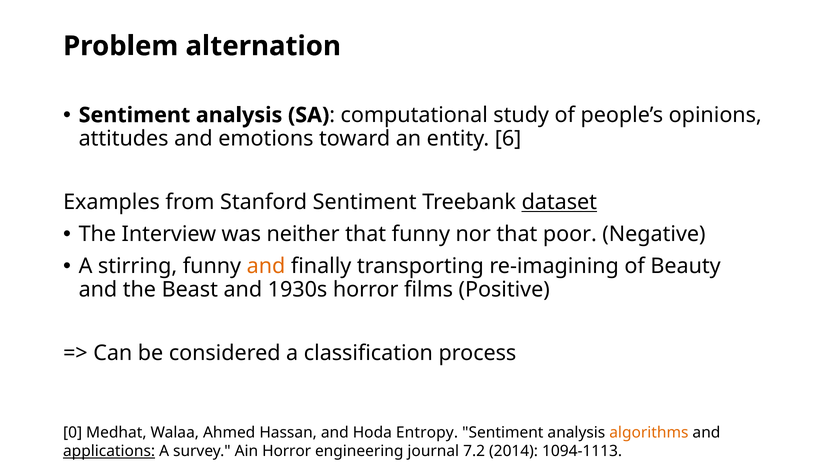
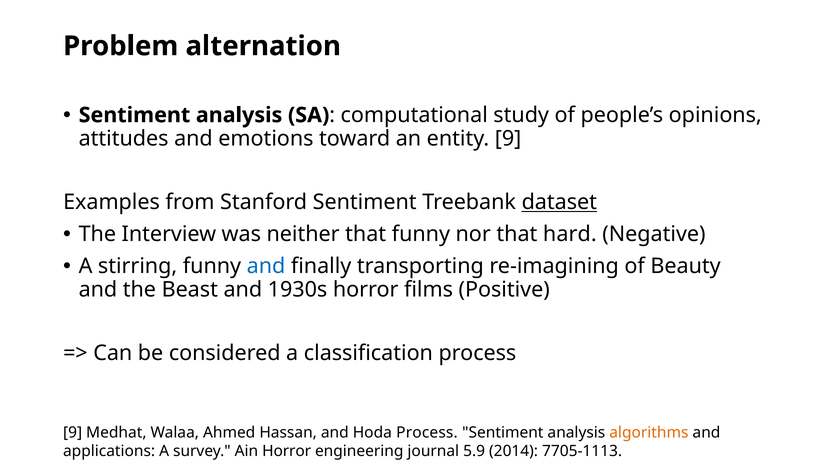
entity 6: 6 -> 9
poor: poor -> hard
and at (266, 266) colour: orange -> blue
0 at (73, 432): 0 -> 9
Hoda Entropy: Entropy -> Process
applications underline: present -> none
7.2: 7.2 -> 5.9
1094-1113: 1094-1113 -> 7705-1113
